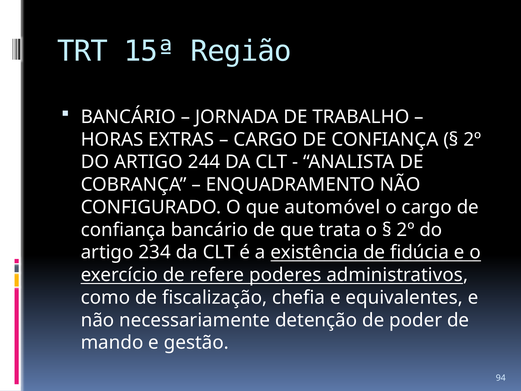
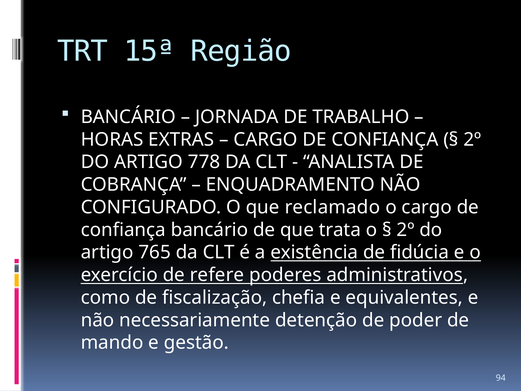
244: 244 -> 778
automóvel: automóvel -> reclamado
234: 234 -> 765
